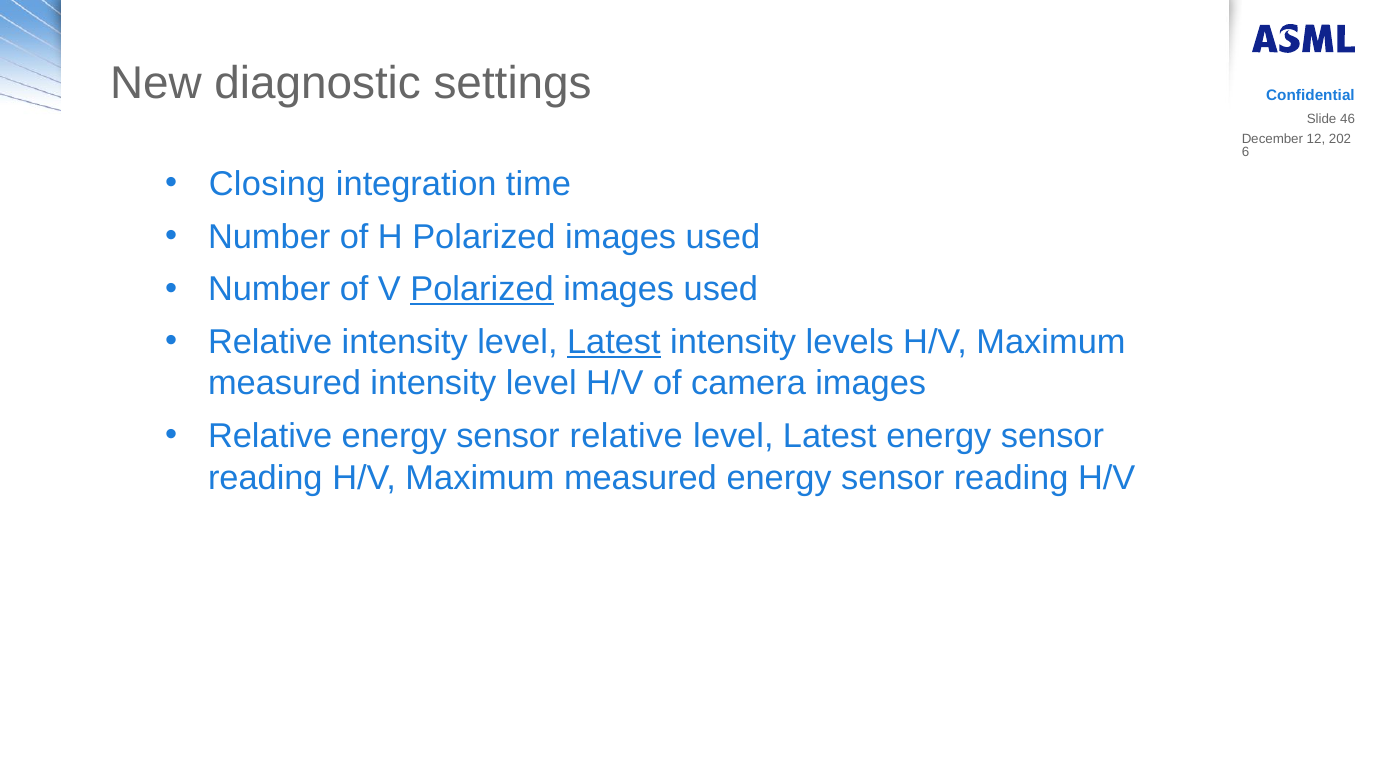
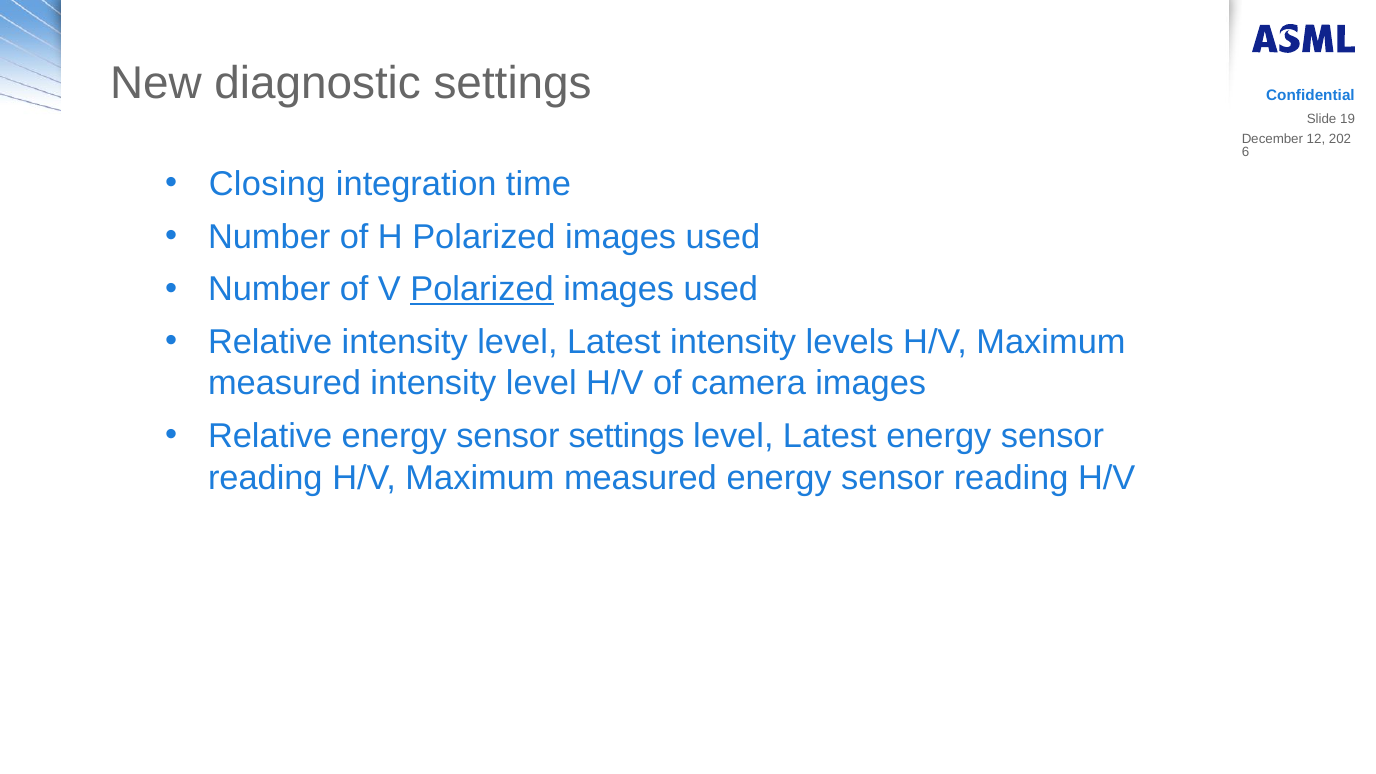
46: 46 -> 19
Latest at (614, 342) underline: present -> none
sensor relative: relative -> settings
